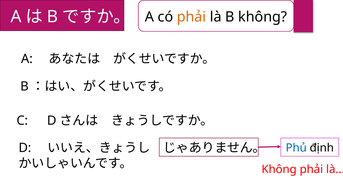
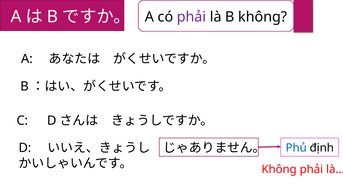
phải at (191, 17) colour: orange -> purple
